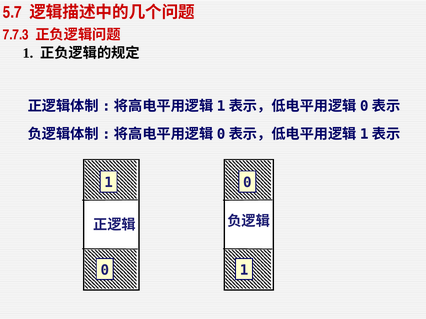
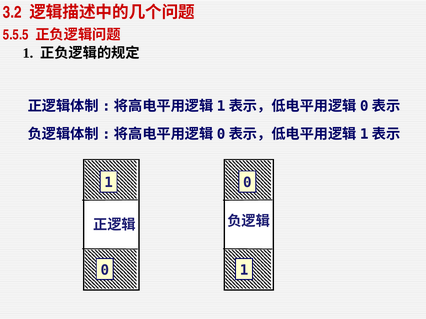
5.7: 5.7 -> 3.2
7.7.3: 7.7.3 -> 5.5.5
